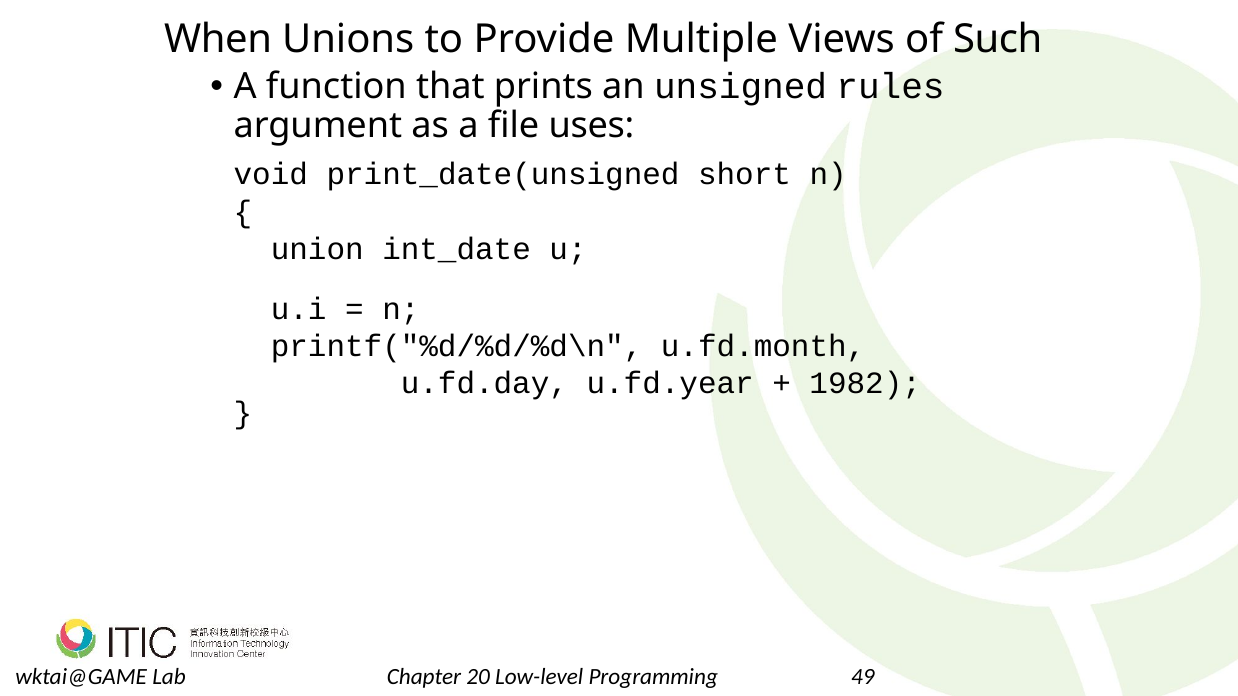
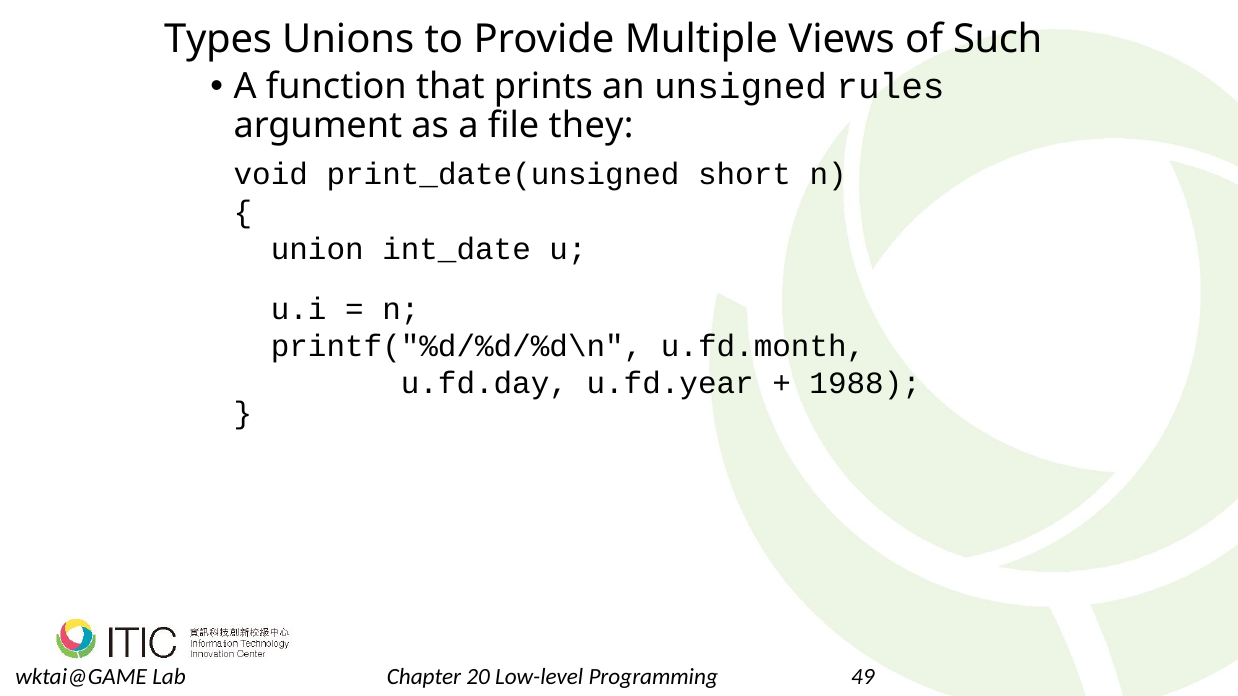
When: When -> Types
uses: uses -> they
1982: 1982 -> 1988
